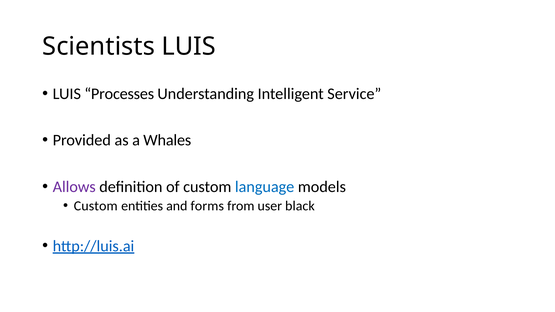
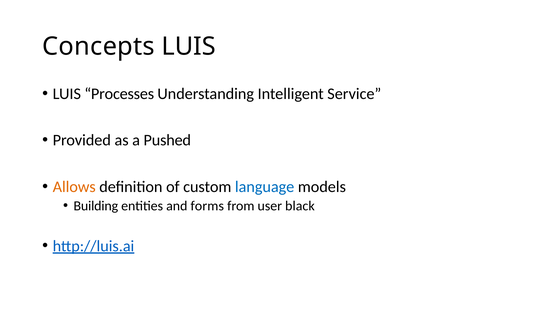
Scientists: Scientists -> Concepts
Whales: Whales -> Pushed
Allows colour: purple -> orange
Custom at (96, 206): Custom -> Building
